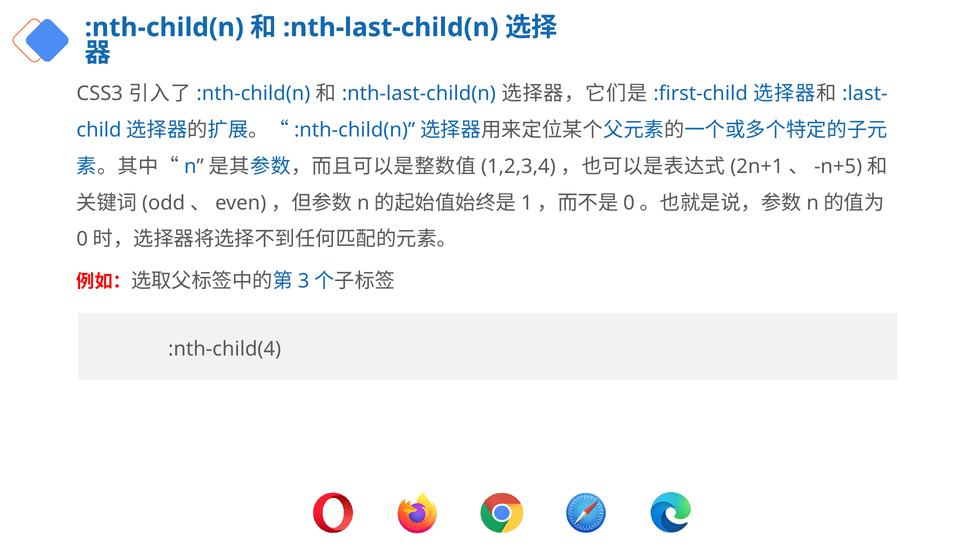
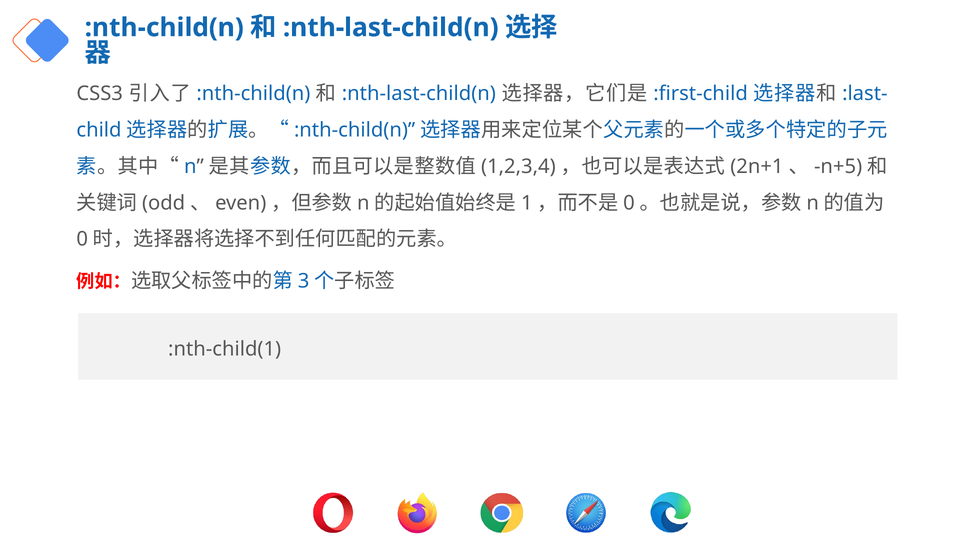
:nth-child(4: :nth-child(4 -> :nth-child(1
